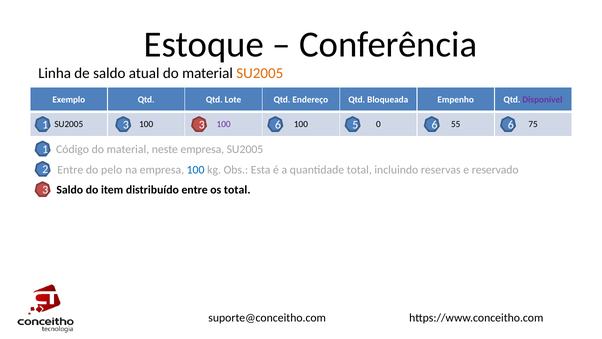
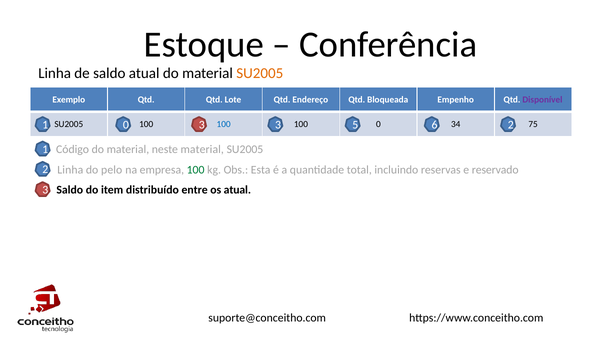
1 3: 3 -> 0
3 6: 6 -> 3
6 6: 6 -> 2
100 at (224, 124) colour: purple -> blue
55: 55 -> 34
neste empresa: empresa -> material
Entre at (70, 169): Entre -> Linha
100 at (196, 169) colour: blue -> green
os total: total -> atual
